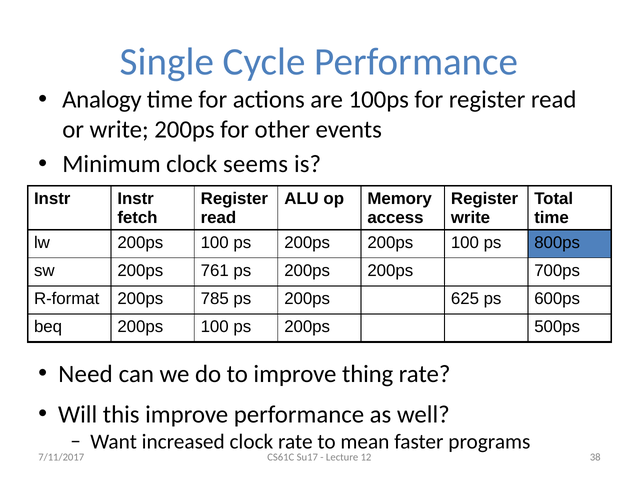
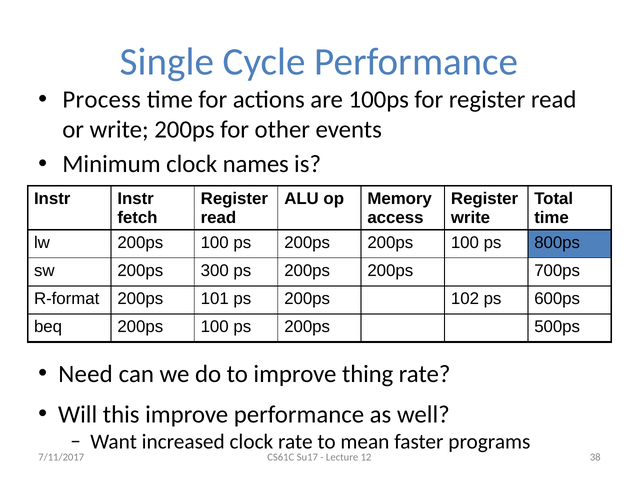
Analogy: Analogy -> Process
seems: seems -> names
761: 761 -> 300
785: 785 -> 101
625: 625 -> 102
